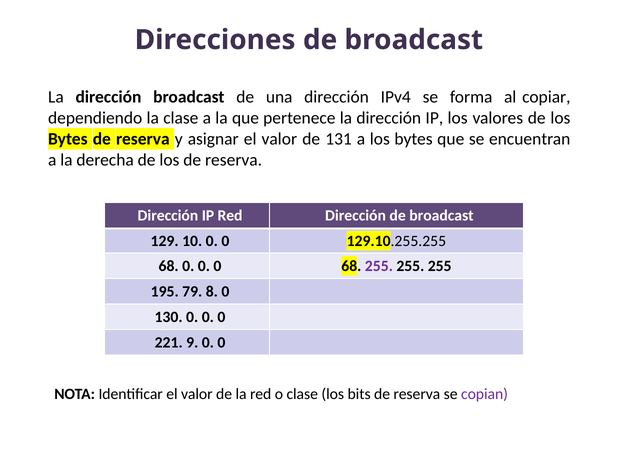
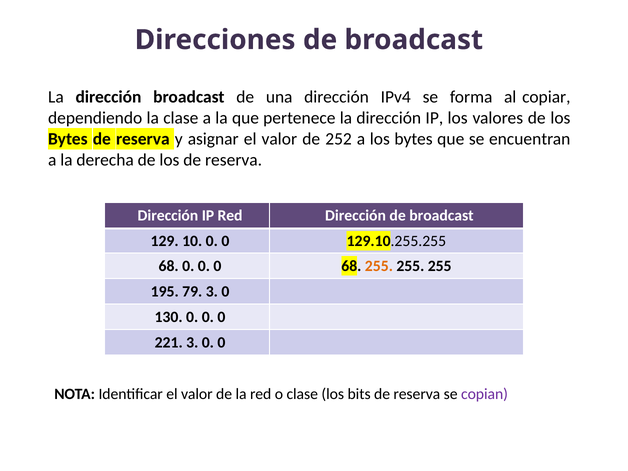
131: 131 -> 252
255 at (379, 266) colour: purple -> orange
79 8: 8 -> 3
221 9: 9 -> 3
